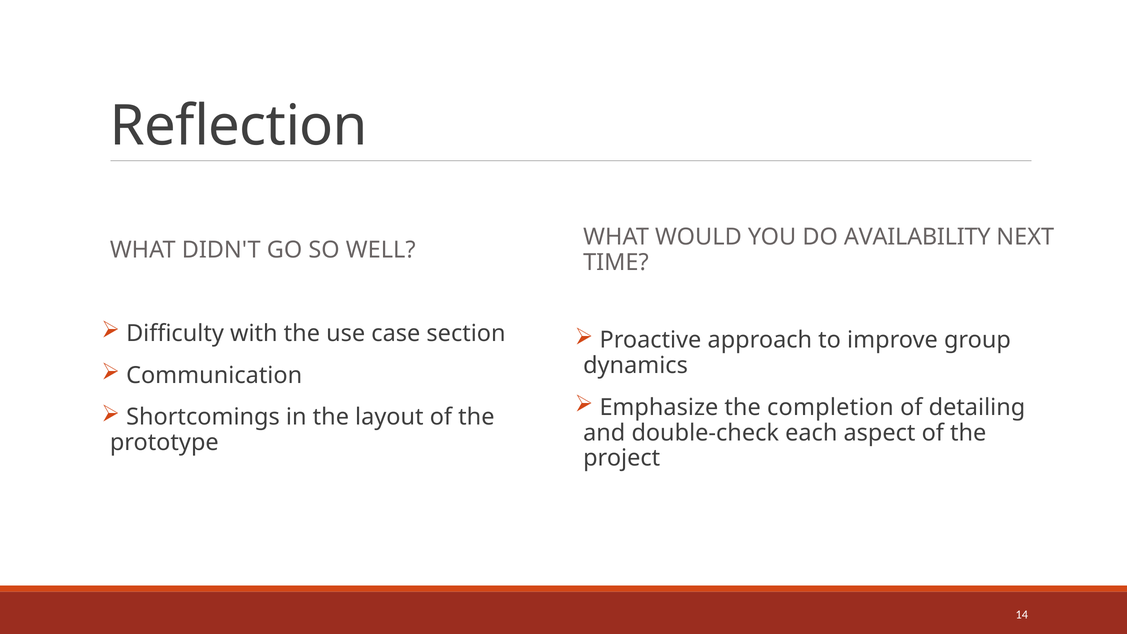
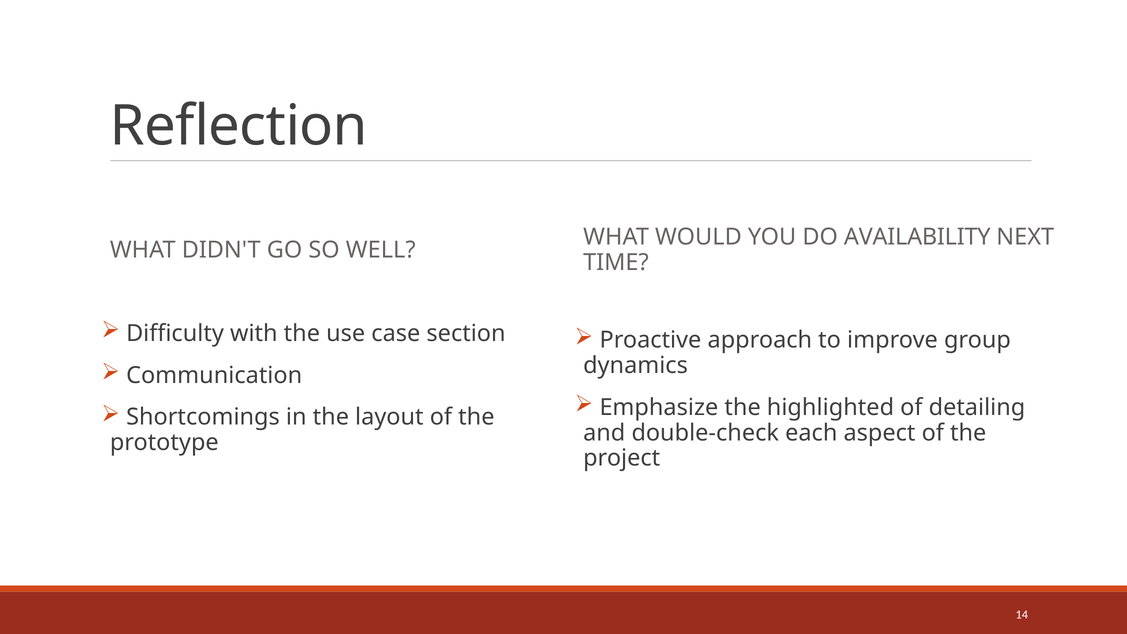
completion: completion -> highlighted
